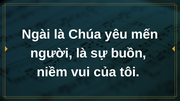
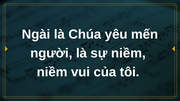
sự buồn: buồn -> niềm
